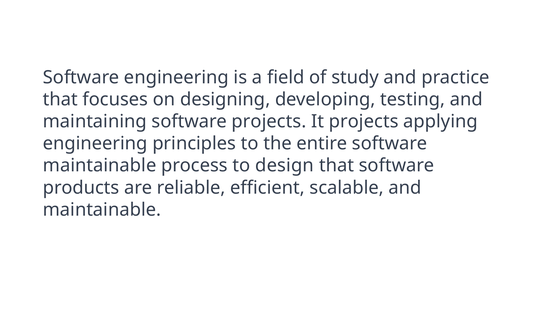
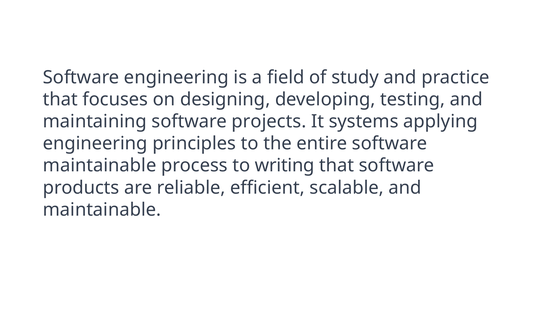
It projects: projects -> systems
design: design -> writing
